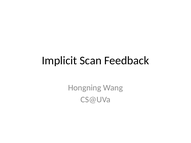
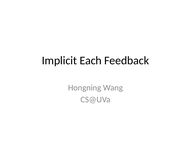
Scan: Scan -> Each
